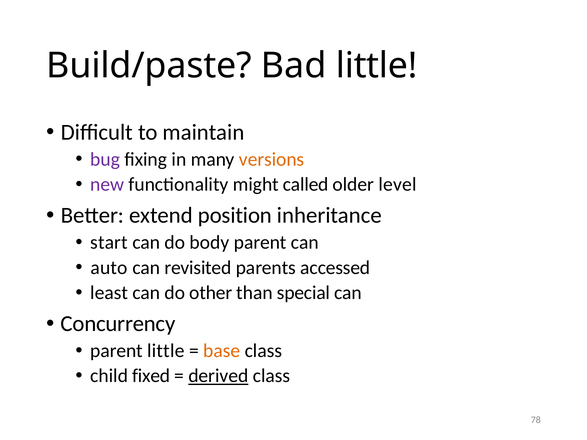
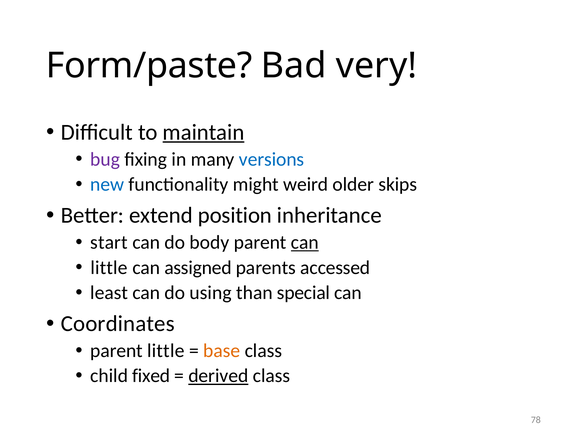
Build/paste: Build/paste -> Form/paste
Bad little: little -> very
maintain underline: none -> present
versions colour: orange -> blue
new colour: purple -> blue
called: called -> weird
level: level -> skips
can at (305, 243) underline: none -> present
auto at (109, 268): auto -> little
revisited: revisited -> assigned
other: other -> using
Concurrency: Concurrency -> Coordinates
